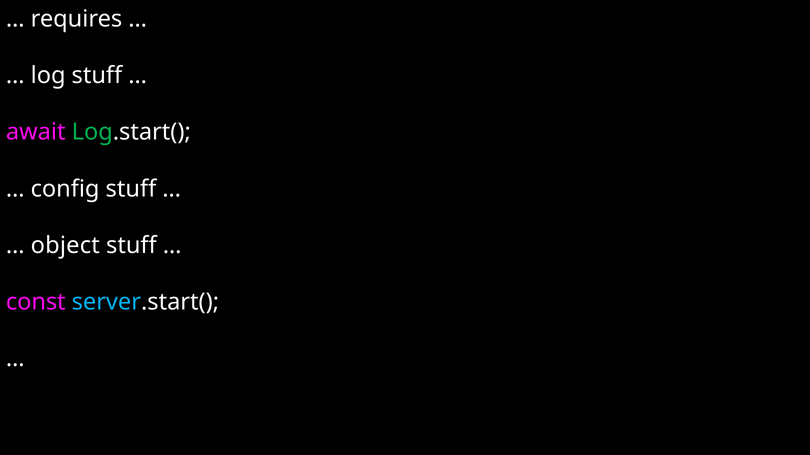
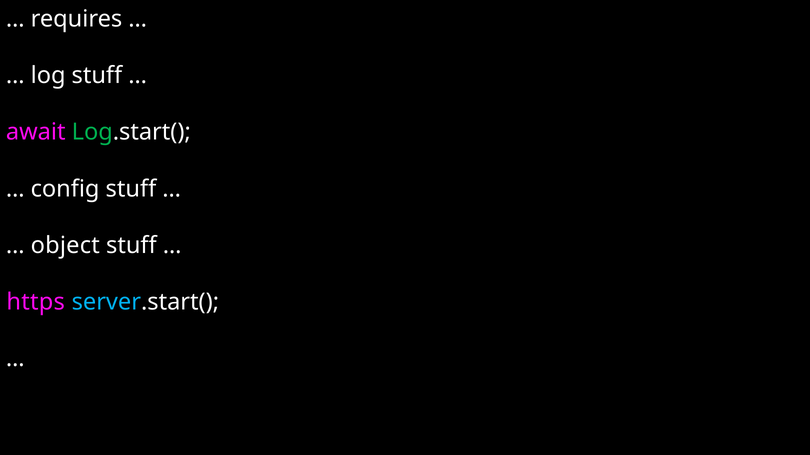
const: const -> https
